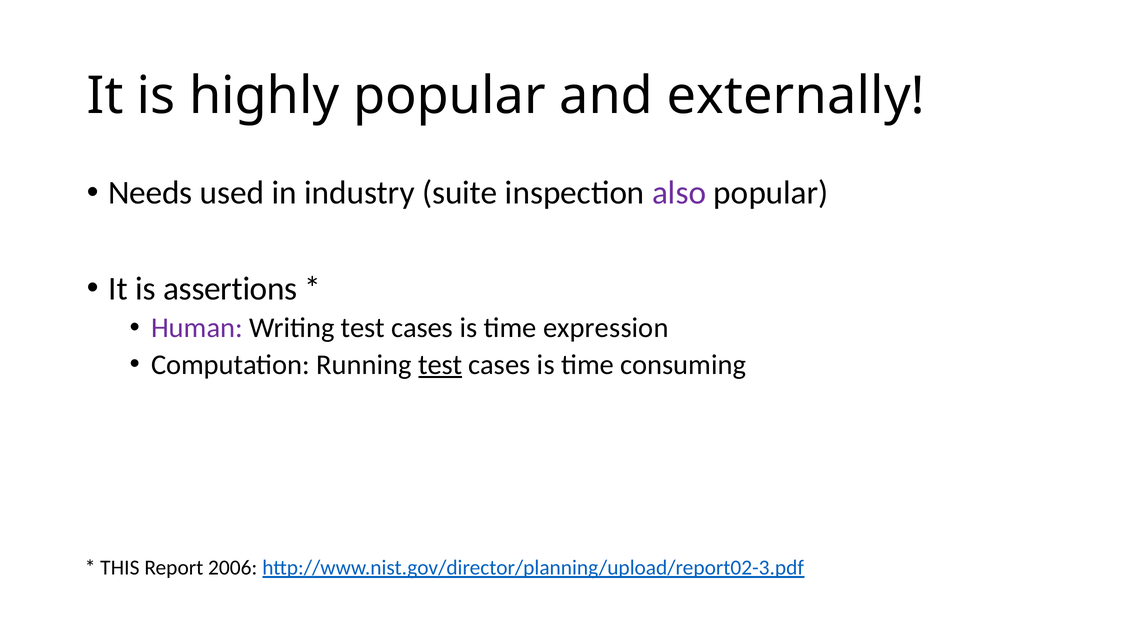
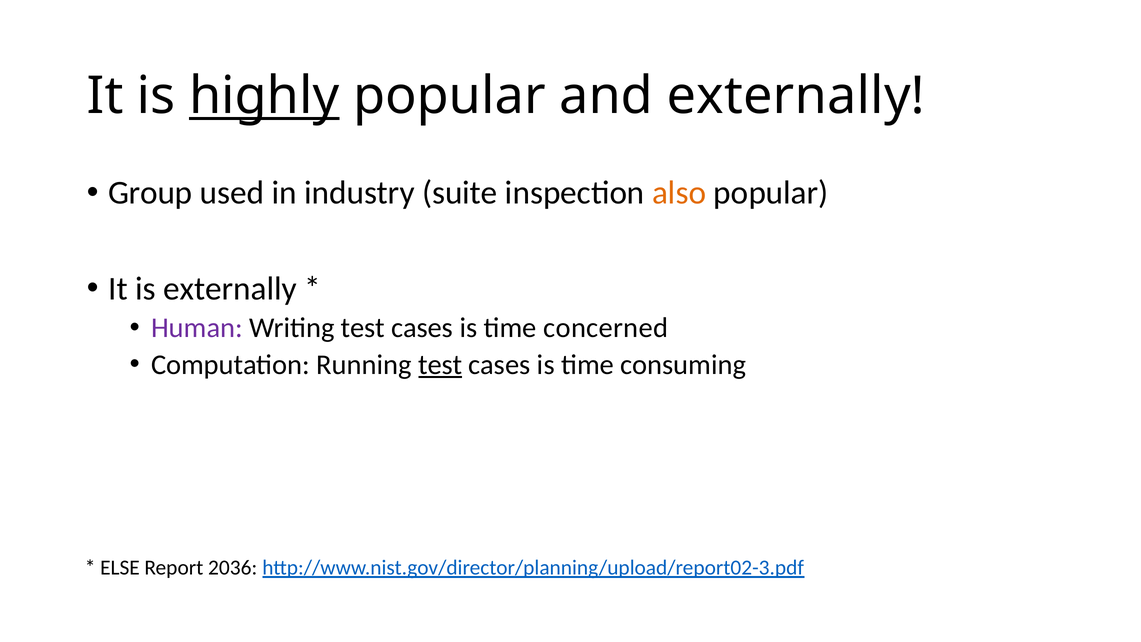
highly underline: none -> present
Needs: Needs -> Group
also colour: purple -> orange
is assertions: assertions -> externally
expression: expression -> concerned
THIS: THIS -> ELSE
2006: 2006 -> 2036
